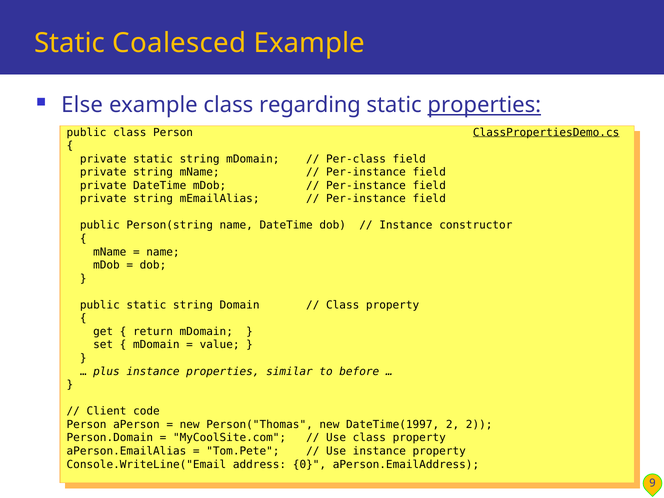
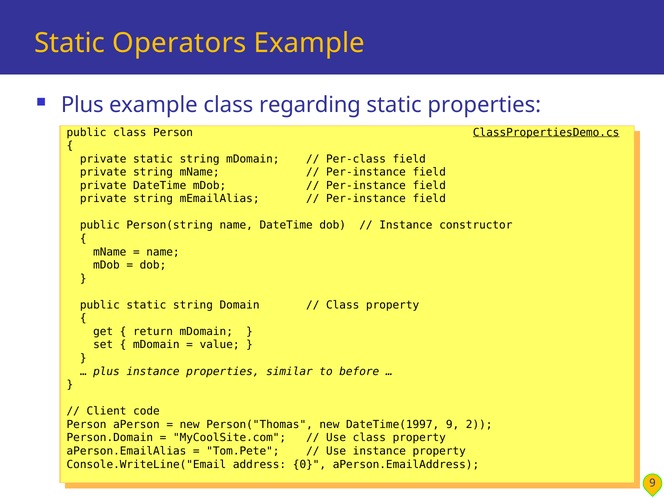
Coalesced: Coalesced -> Operators
Else at (82, 105): Else -> Plus
properties at (484, 105) underline: present -> none
2 at (453, 425): 2 -> 9
